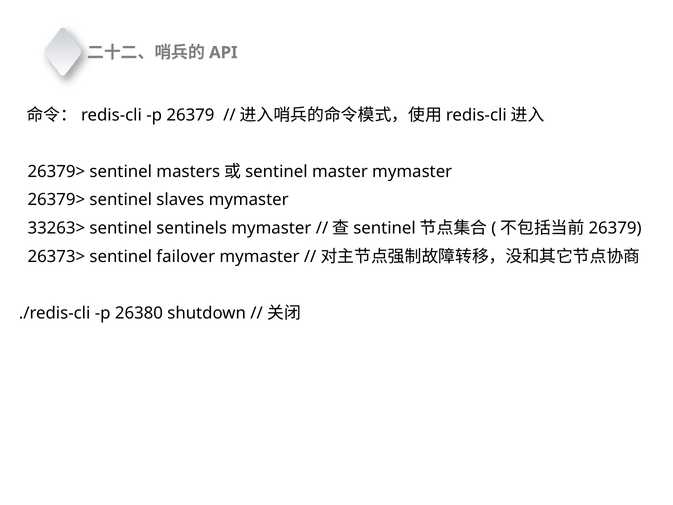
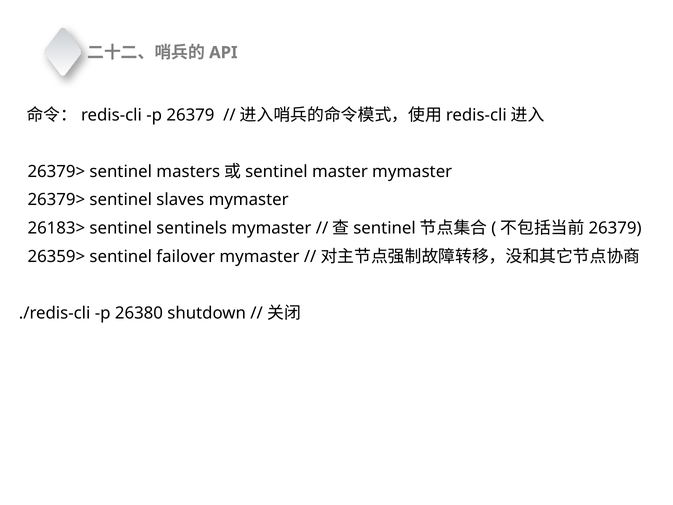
33263>: 33263> -> 26183>
26373>: 26373> -> 26359>
